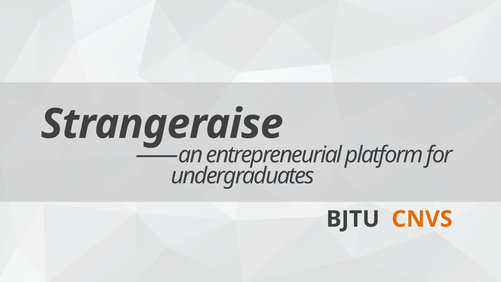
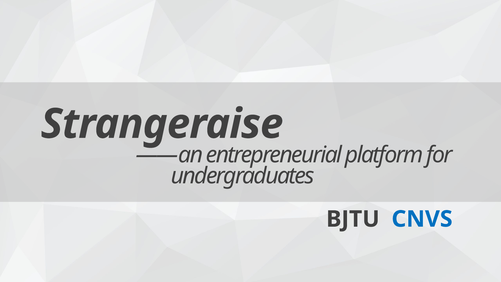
CNVS colour: orange -> blue
